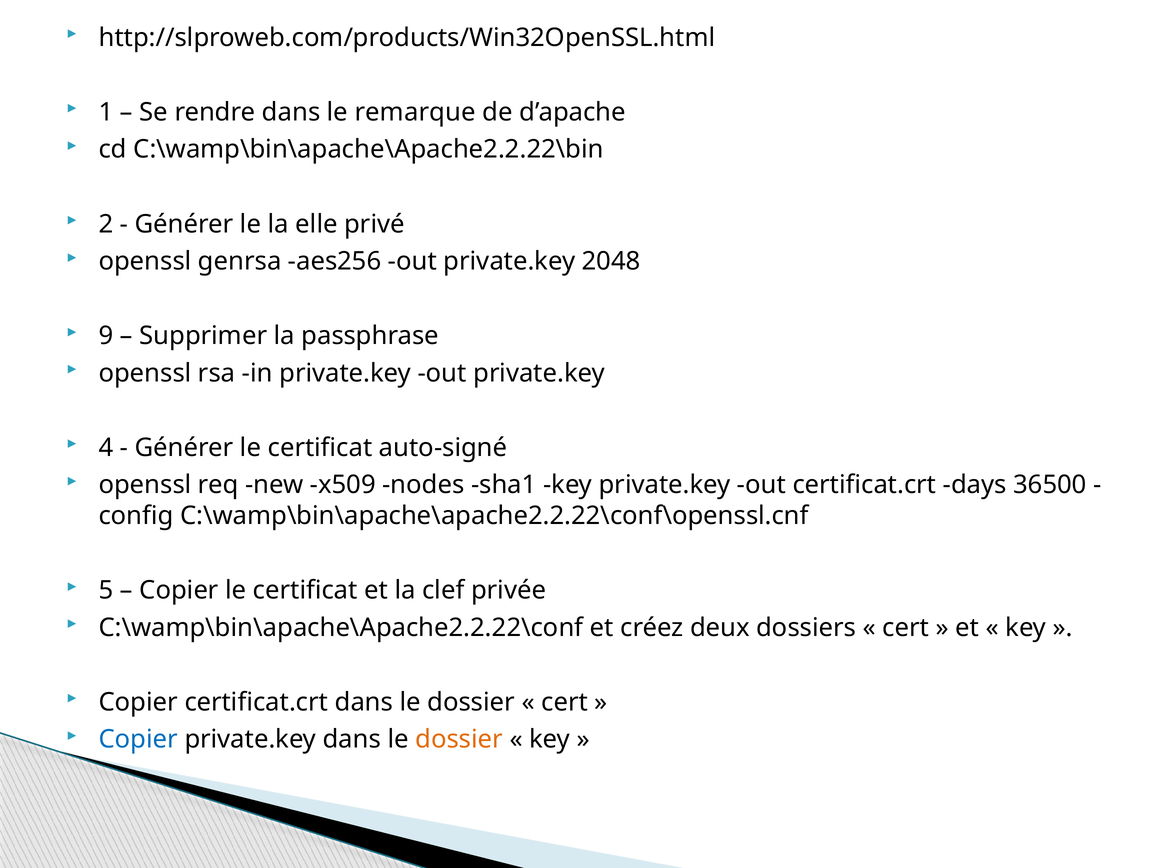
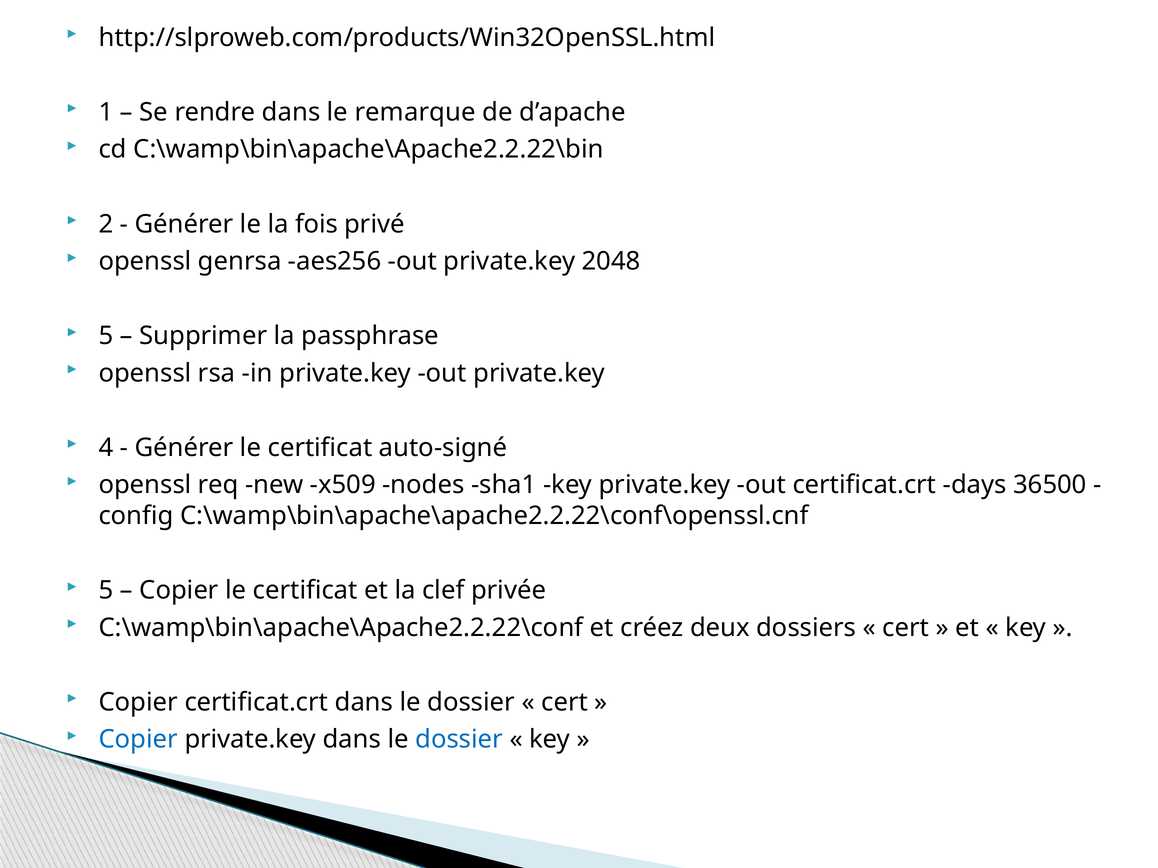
elle: elle -> fois
9 at (106, 336): 9 -> 5
dossier at (459, 740) colour: orange -> blue
